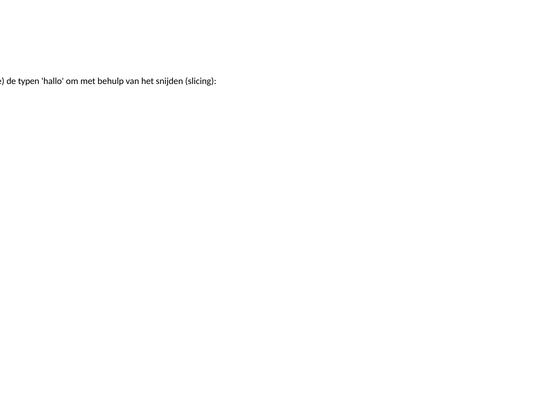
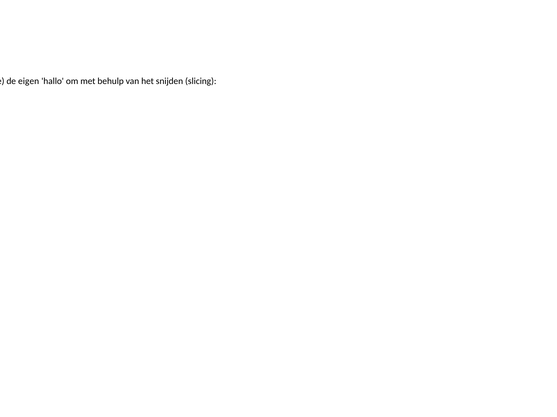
typen: typen -> eigen
